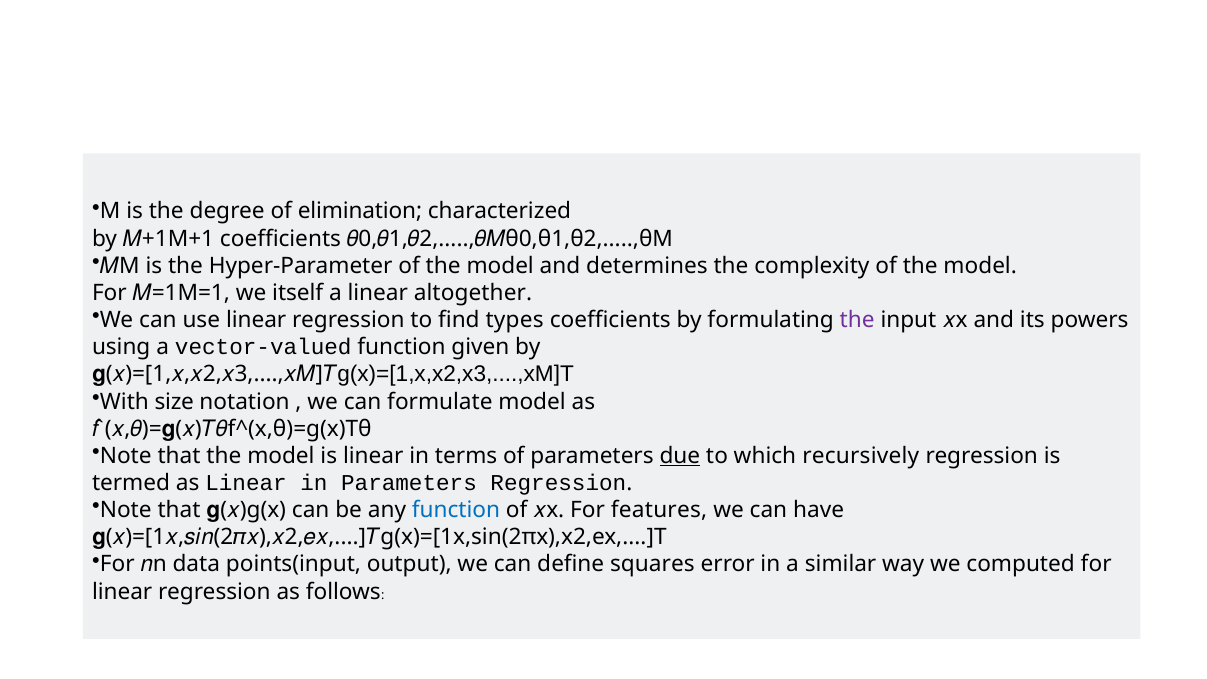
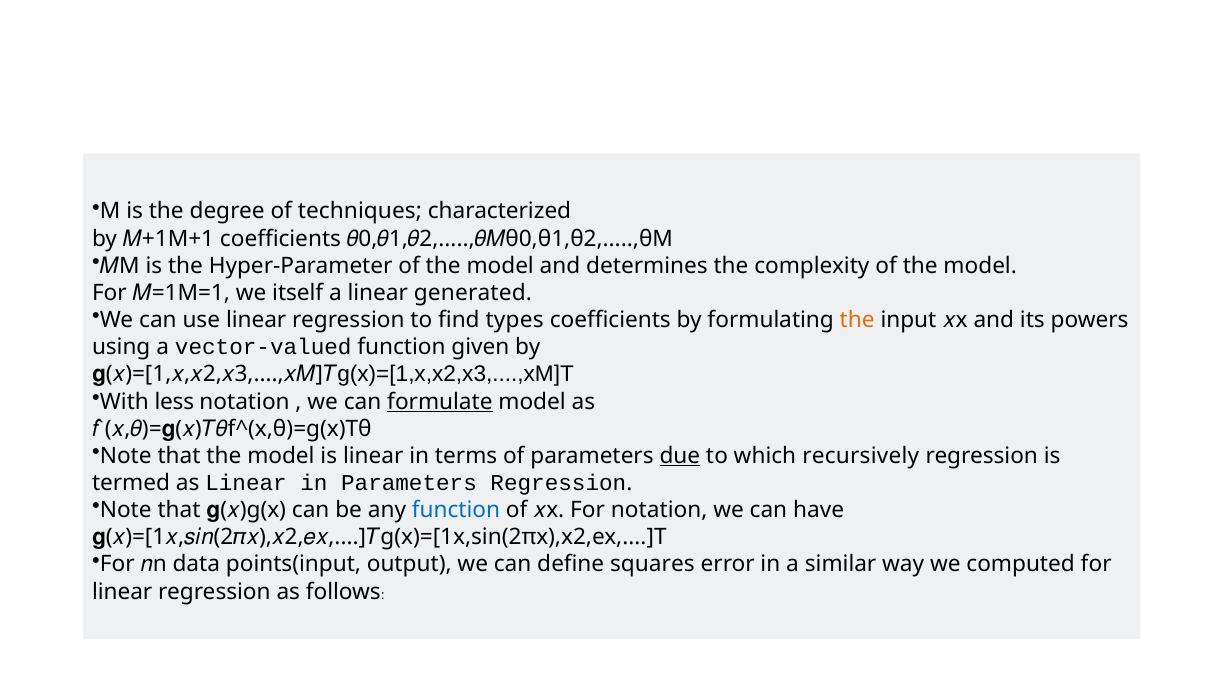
elimination: elimination -> techniques
altogether: altogether -> generated
the at (857, 320) colour: purple -> orange
size: size -> less
formulate underline: none -> present
For features: features -> notation
